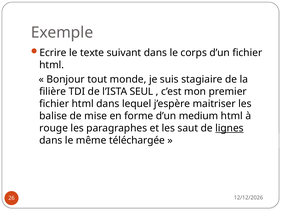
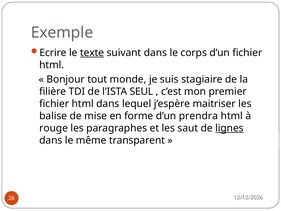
texte underline: none -> present
medium: medium -> prendra
téléchargée: téléchargée -> transparent
